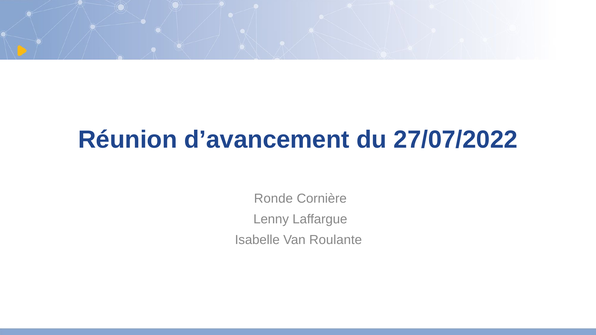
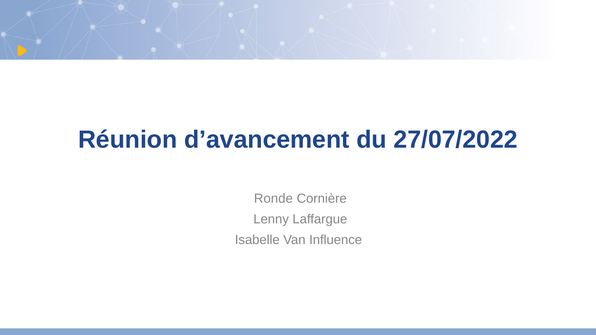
Roulante: Roulante -> Influence
